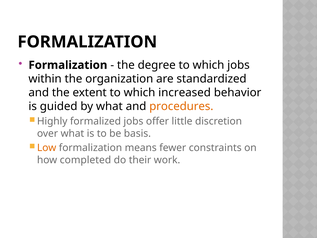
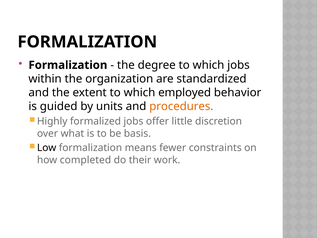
increased: increased -> employed
by what: what -> units
Low colour: orange -> black
